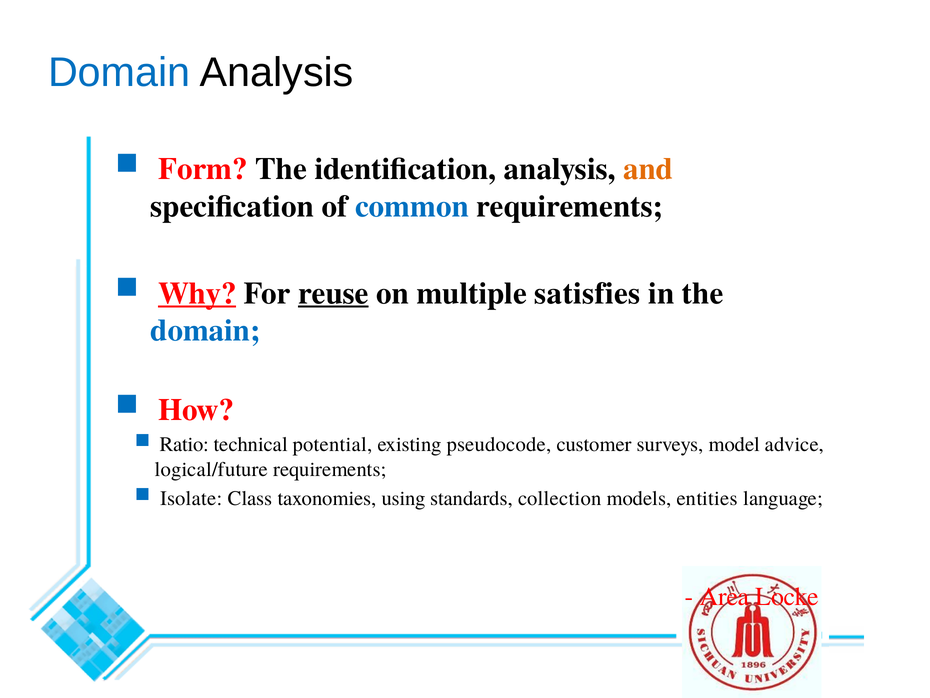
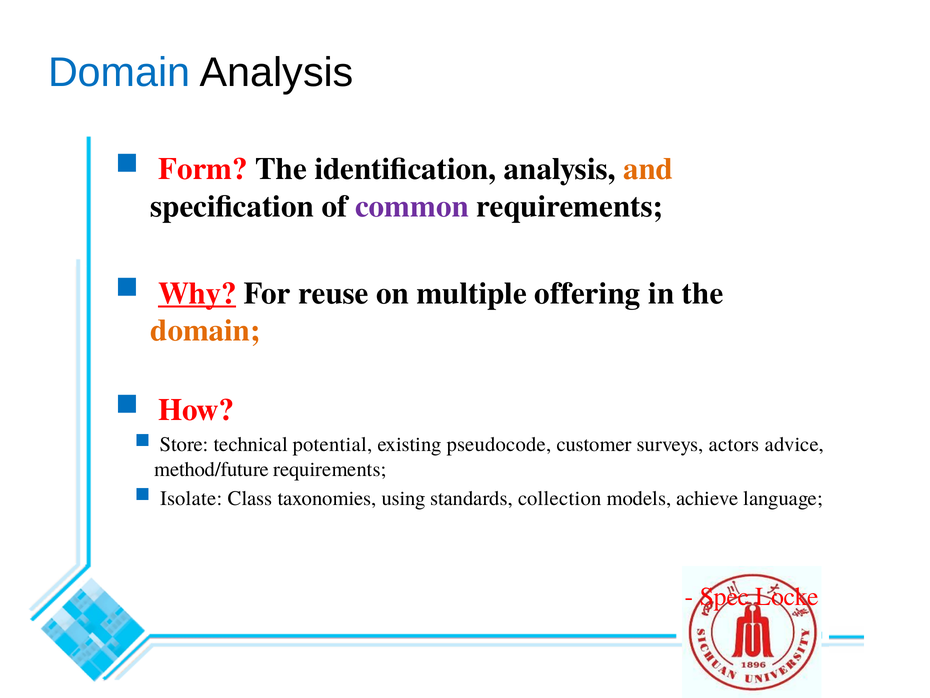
common colour: blue -> purple
reuse underline: present -> none
satisfies: satisfies -> offering
domain at (205, 330) colour: blue -> orange
Ratio: Ratio -> Store
model: model -> actors
logical/future: logical/future -> method/future
entities: entities -> achieve
Area: Area -> Spec
